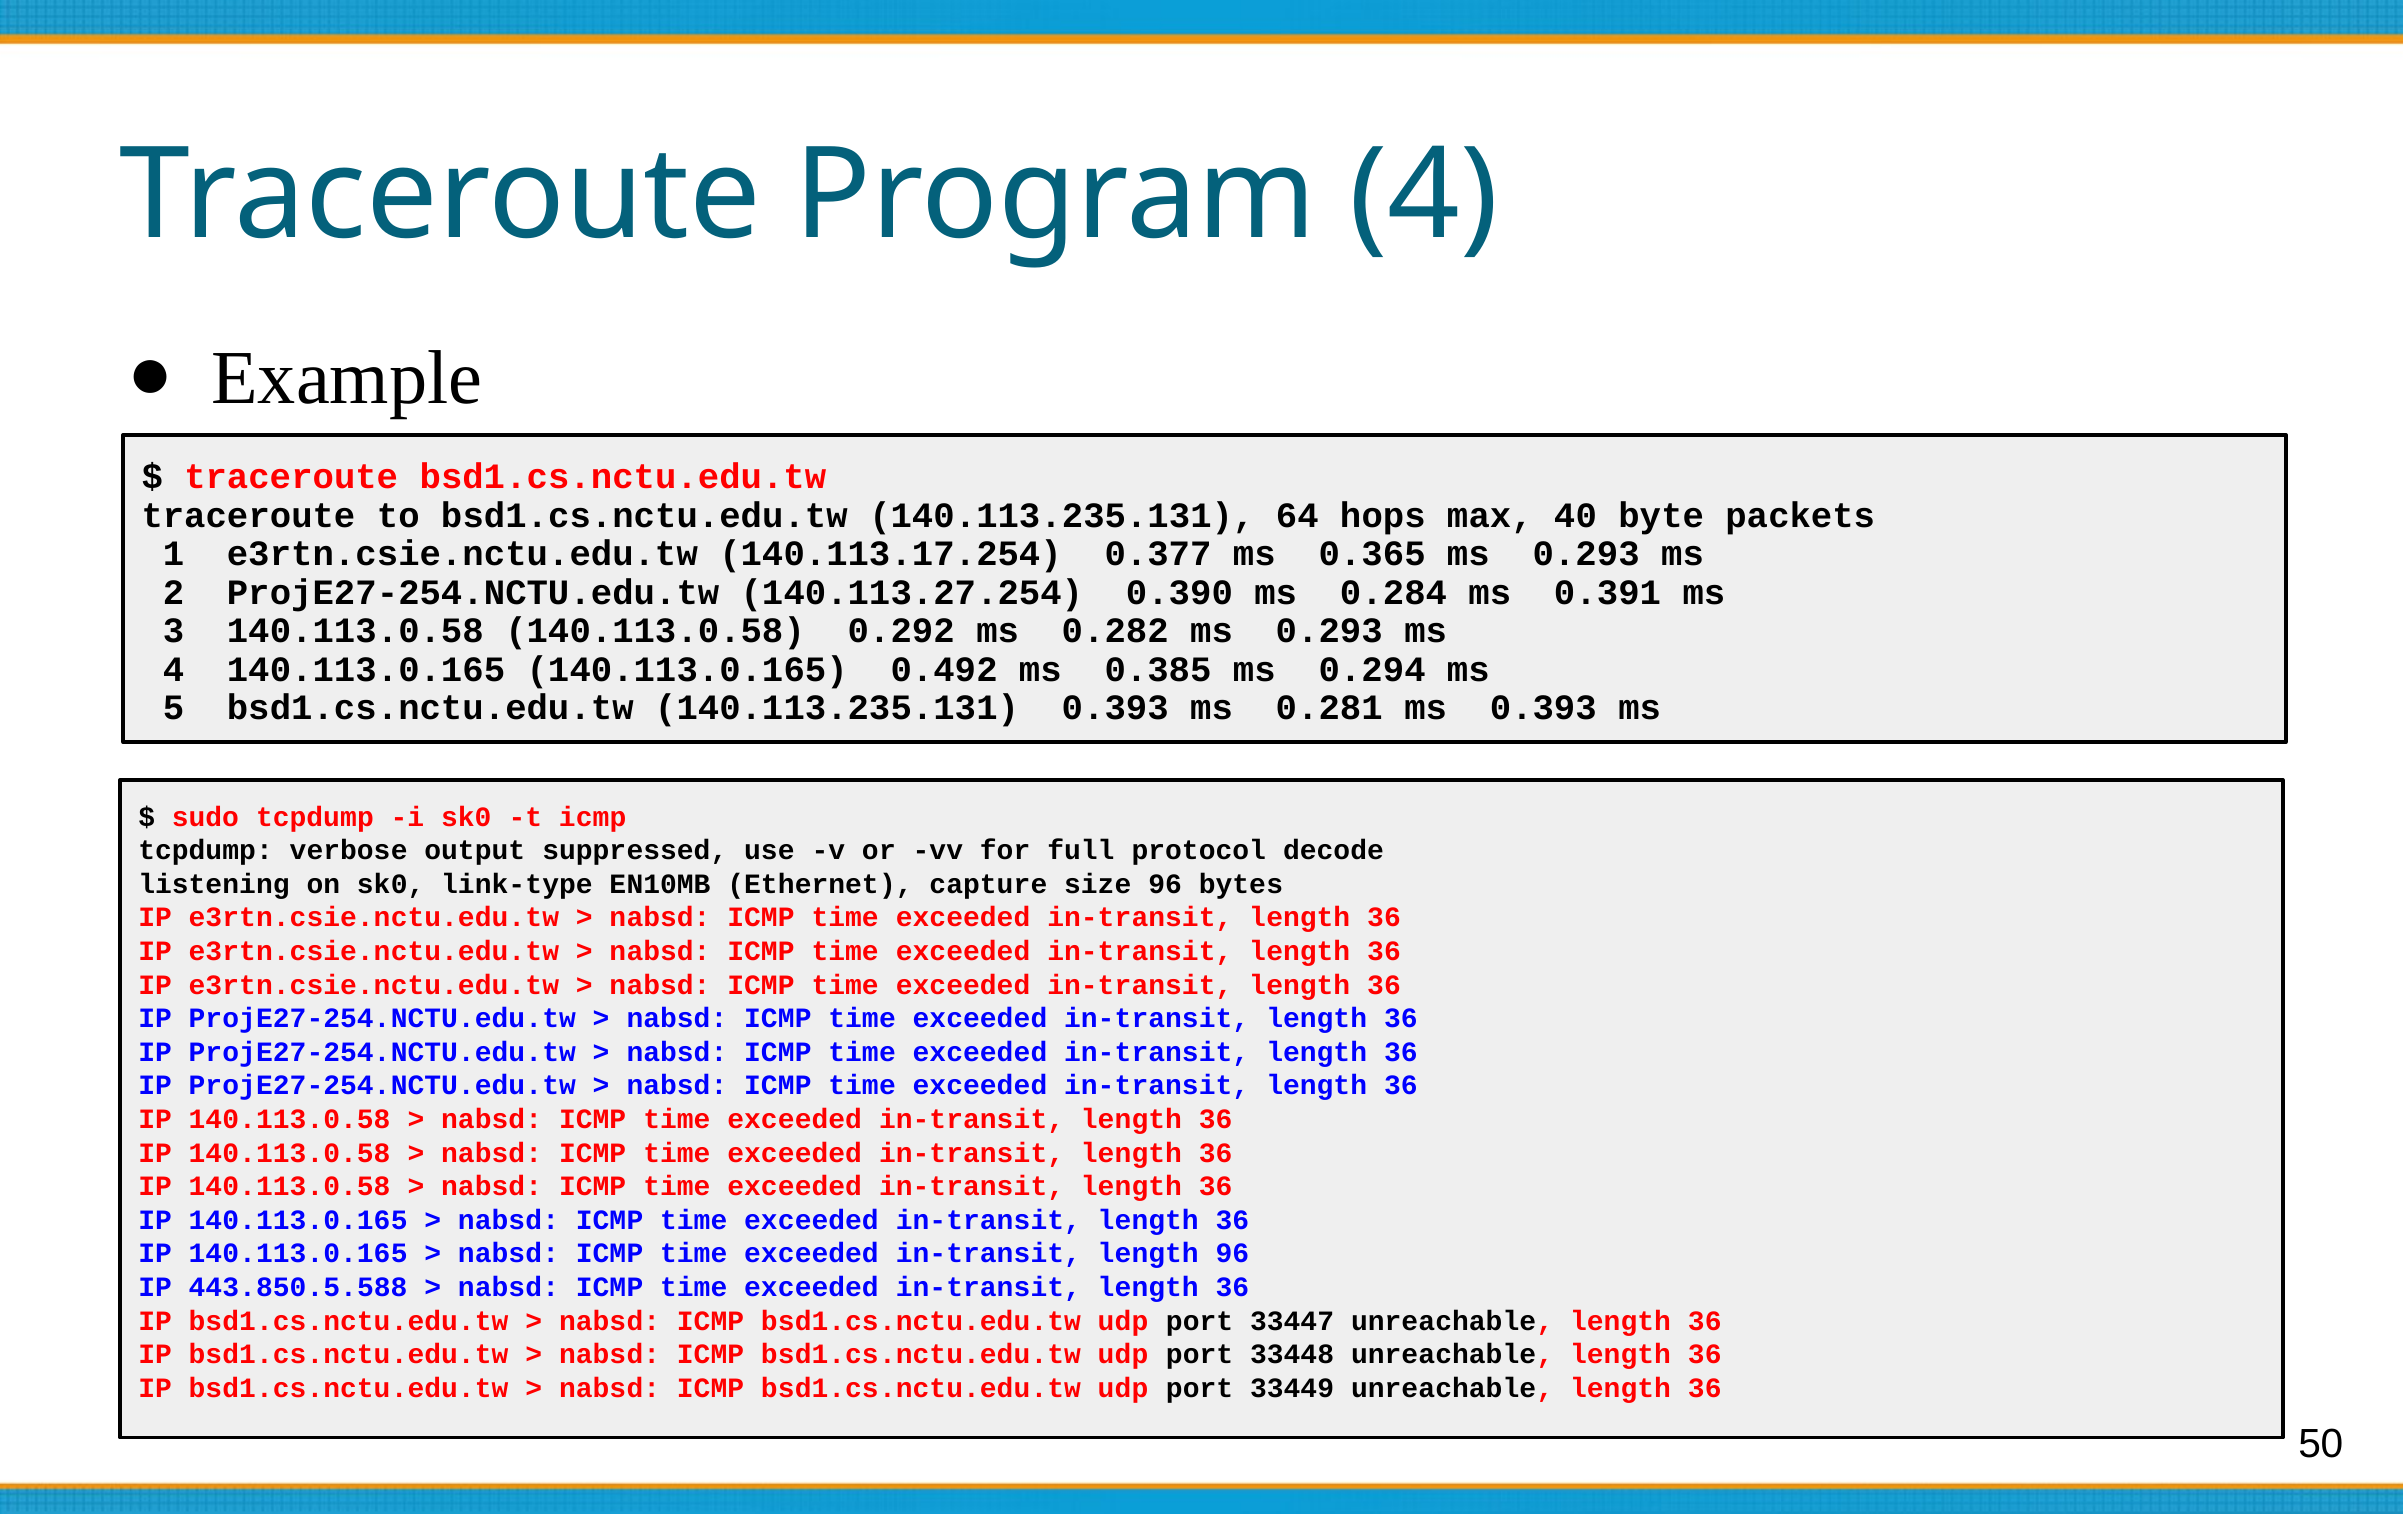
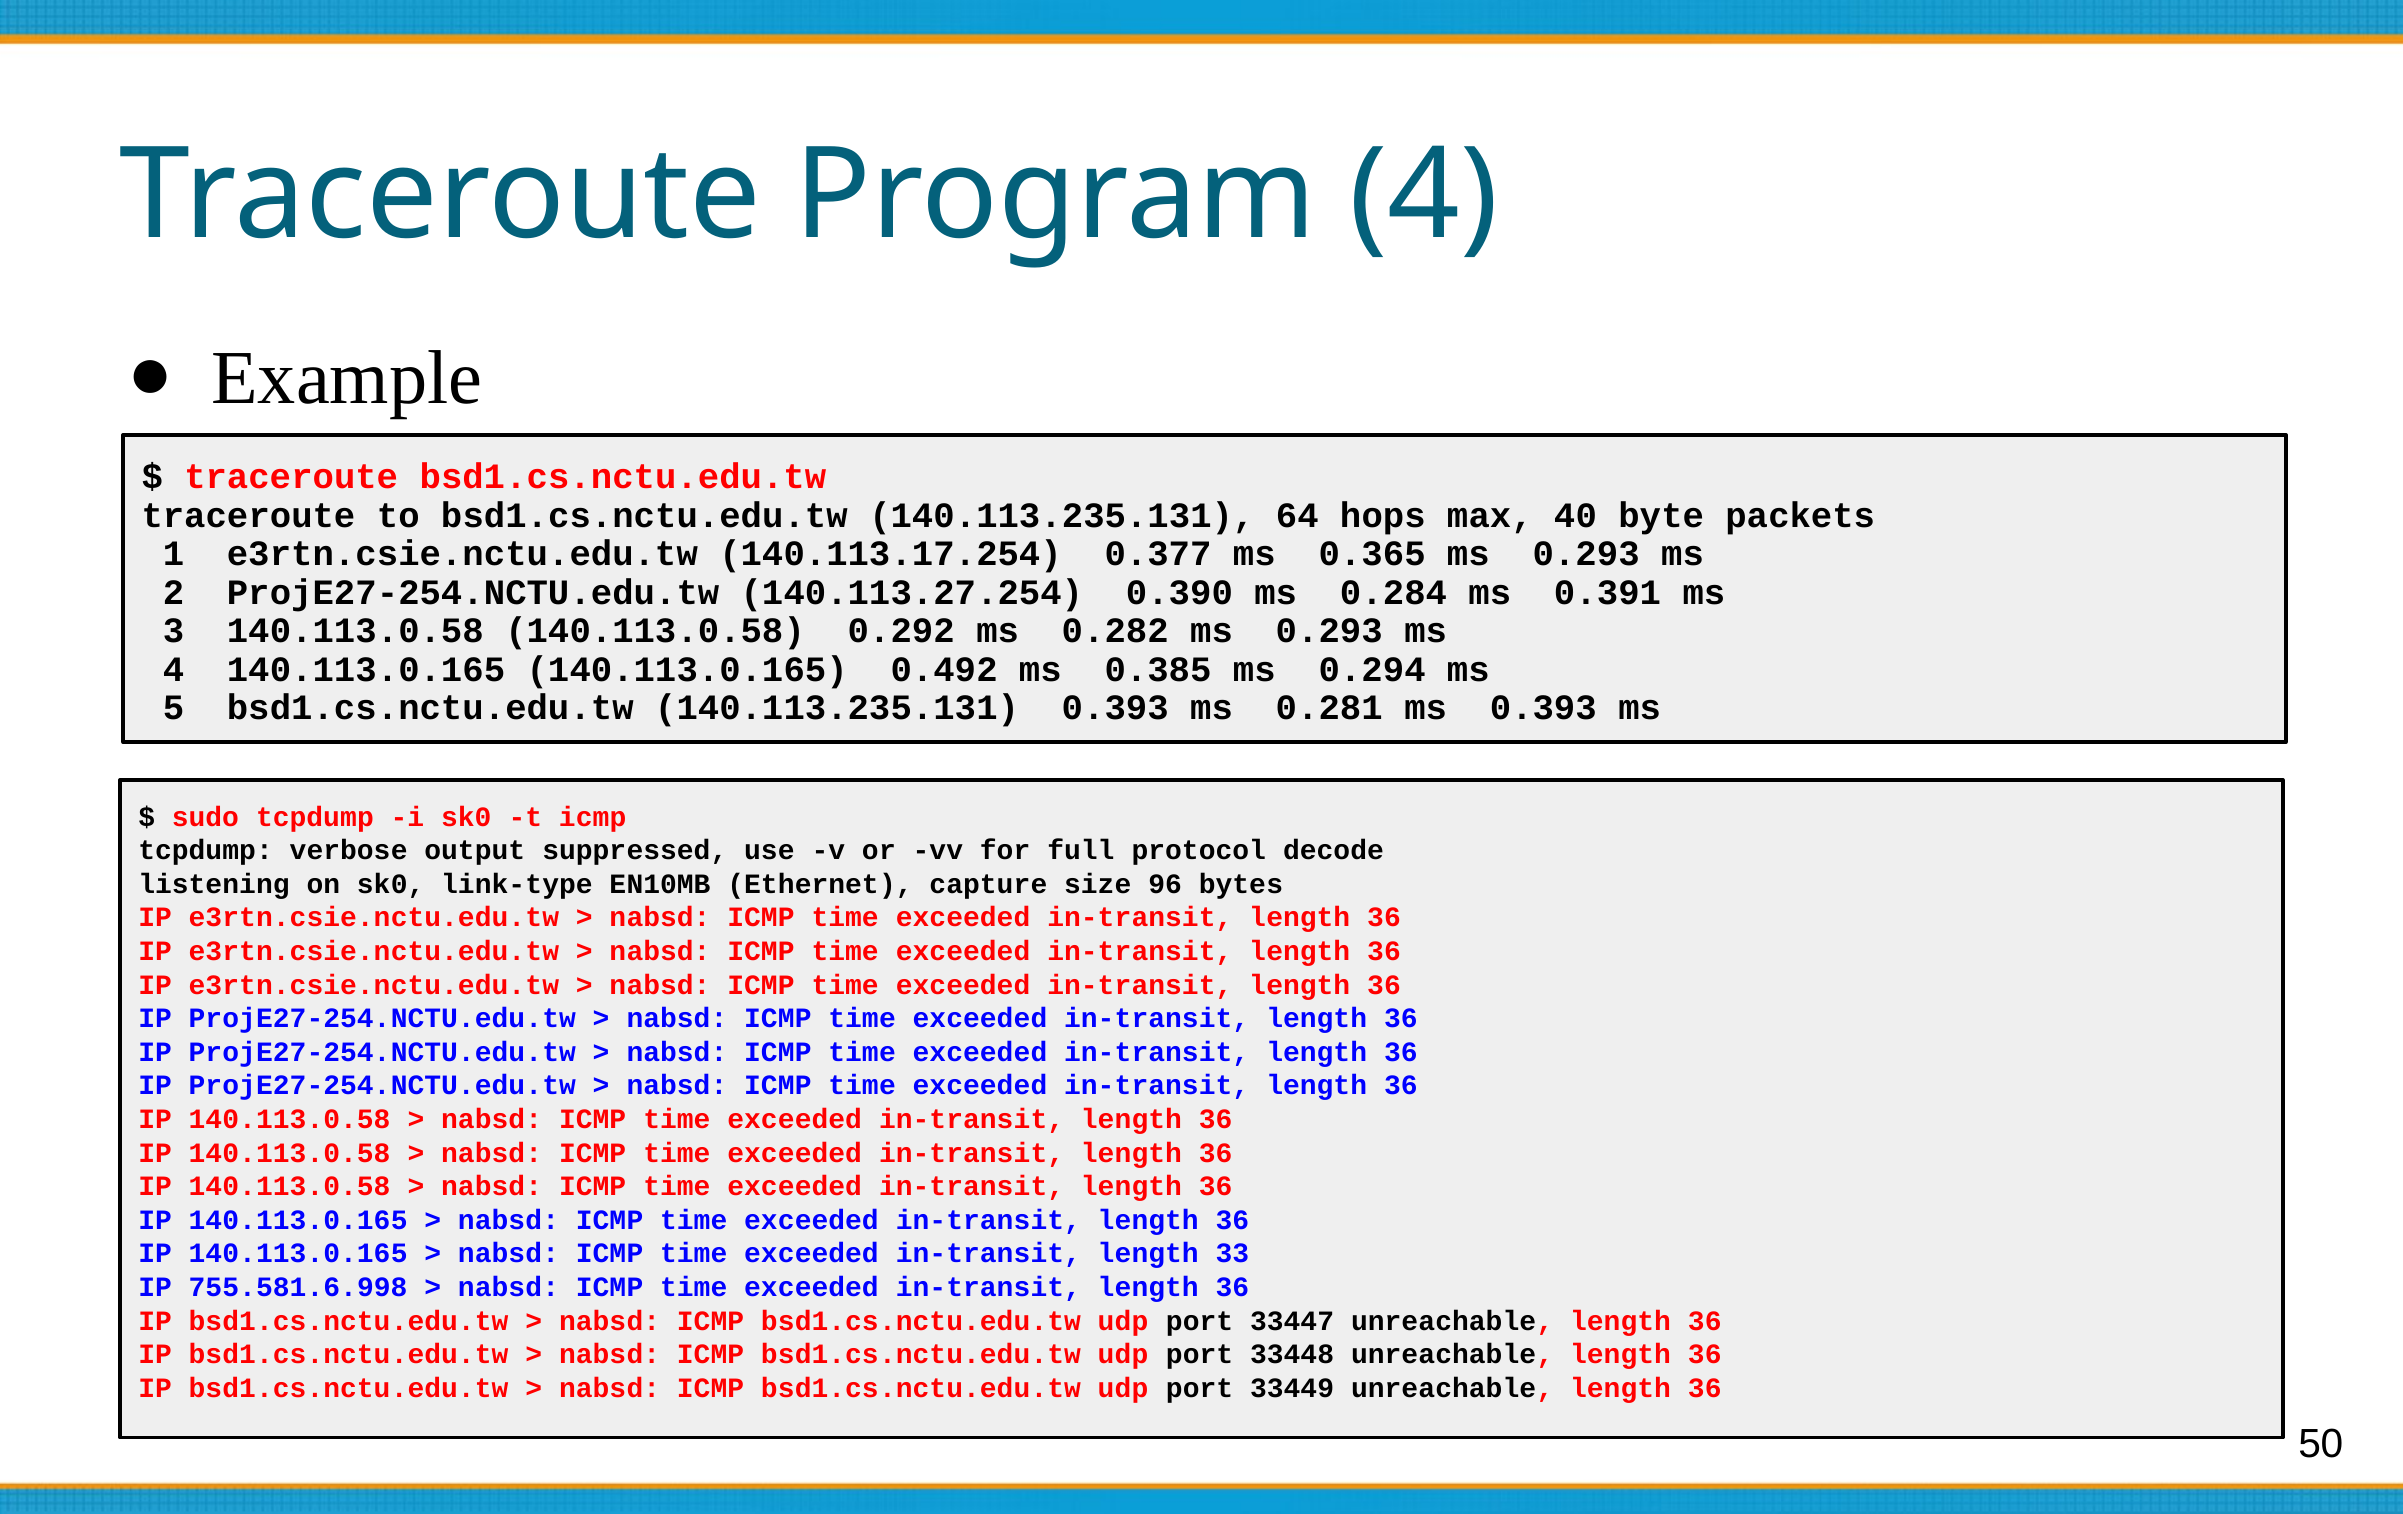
length 96: 96 -> 33
443.850.5.588: 443.850.5.588 -> 755.581.6.998
